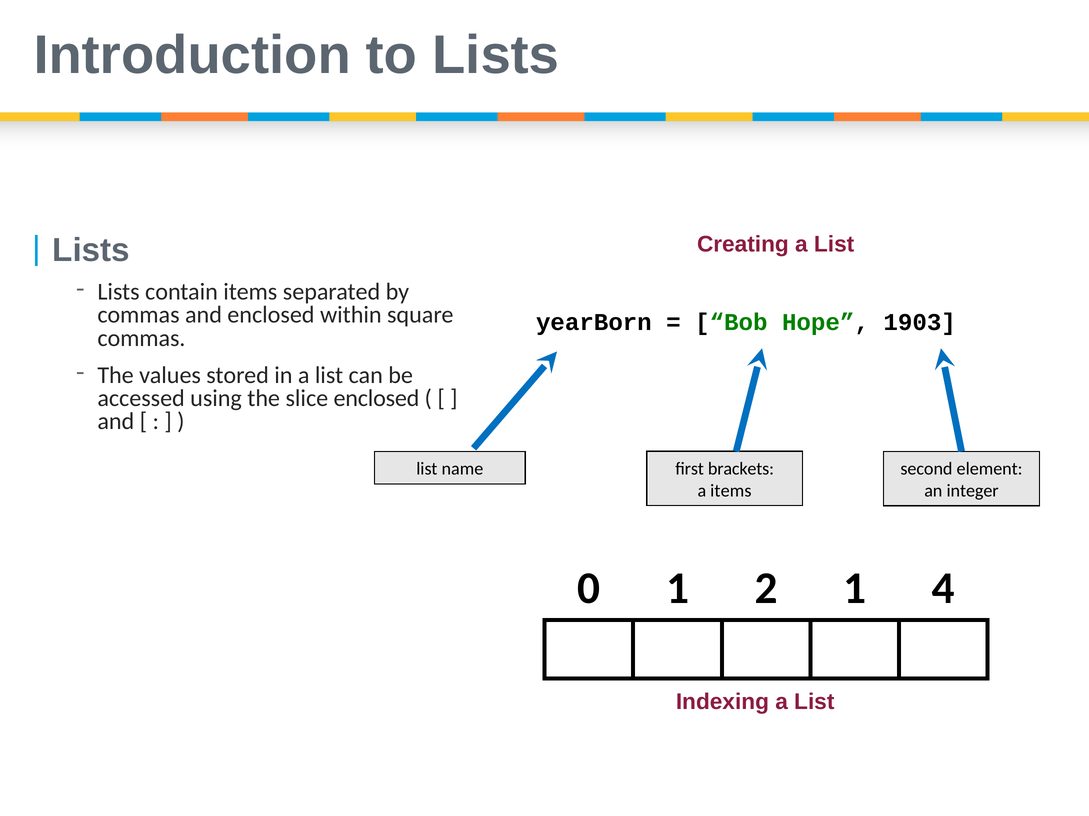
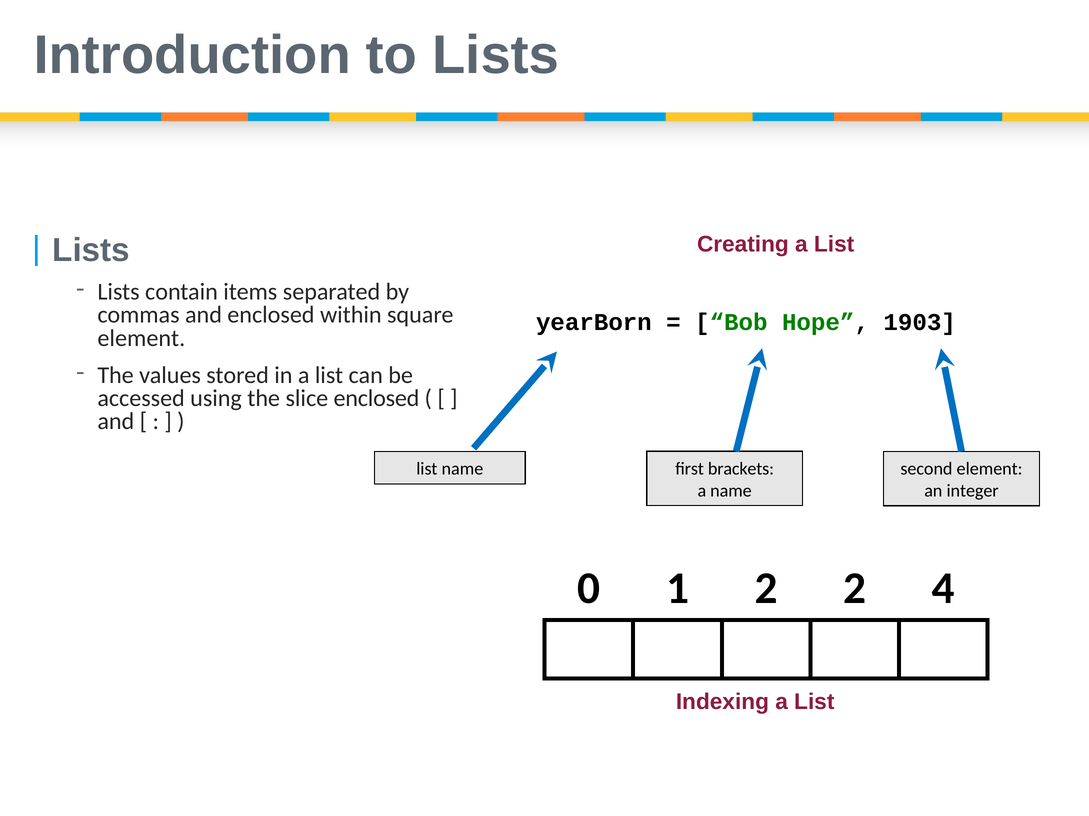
commas at (141, 339): commas -> element
a items: items -> name
2 1: 1 -> 2
